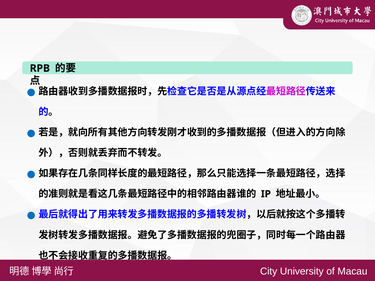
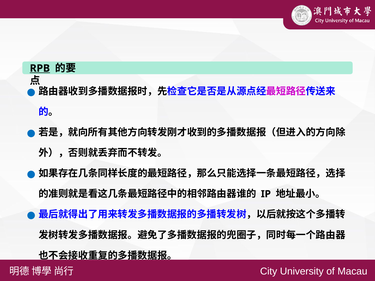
RPB underline: none -> present
